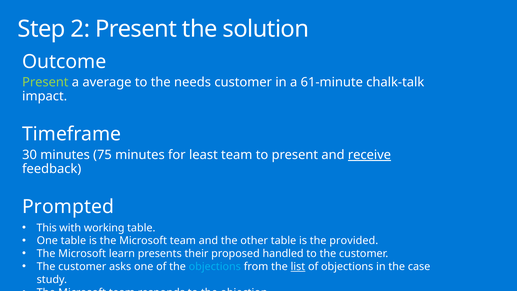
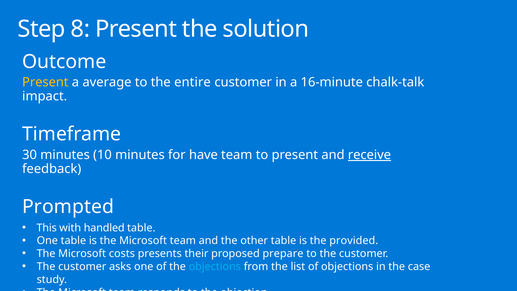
2: 2 -> 8
Present at (45, 82) colour: light green -> yellow
needs: needs -> entire
61-minute: 61-minute -> 16-minute
75: 75 -> 10
least: least -> have
working: working -> handled
learn: learn -> costs
handled: handled -> prepare
list underline: present -> none
